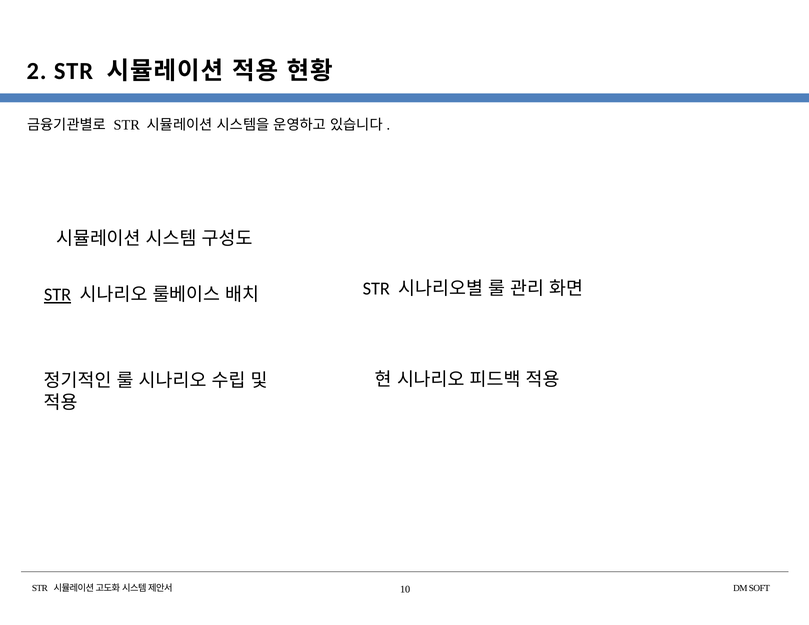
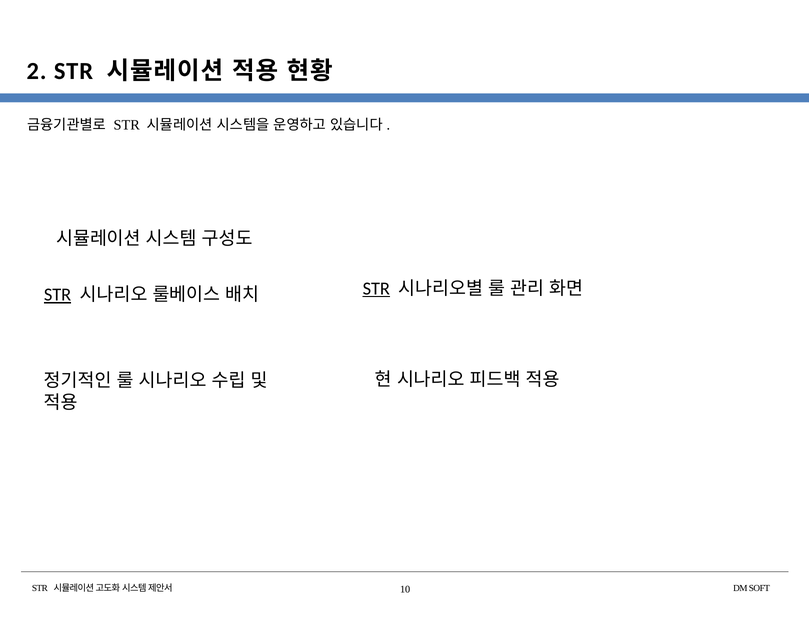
STR at (376, 289) underline: none -> present
